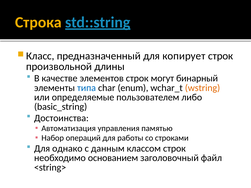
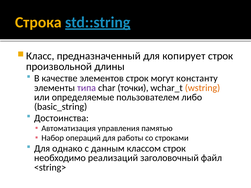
бинарный: бинарный -> константу
типа colour: blue -> purple
enum: enum -> точки
основанием: основанием -> реализаций
